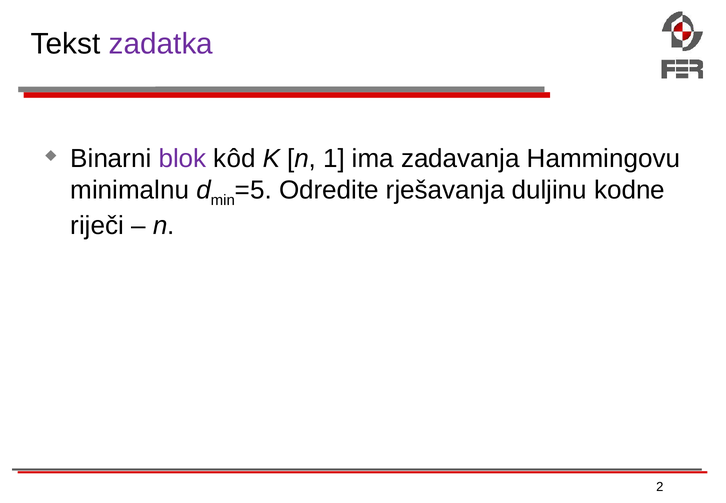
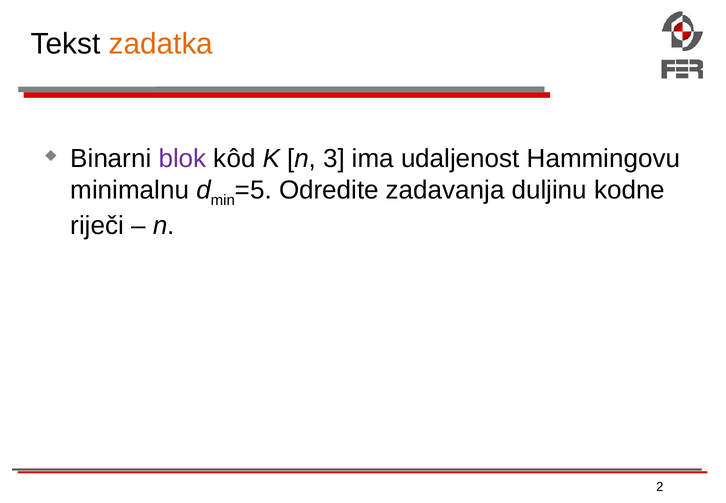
zadatka colour: purple -> orange
1: 1 -> 3
zadavanja: zadavanja -> udaljenost
rješavanja: rješavanja -> zadavanja
